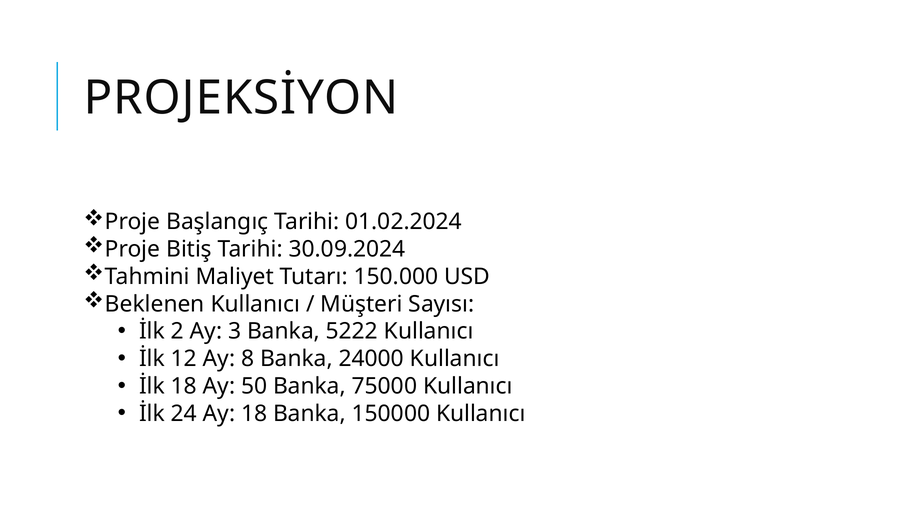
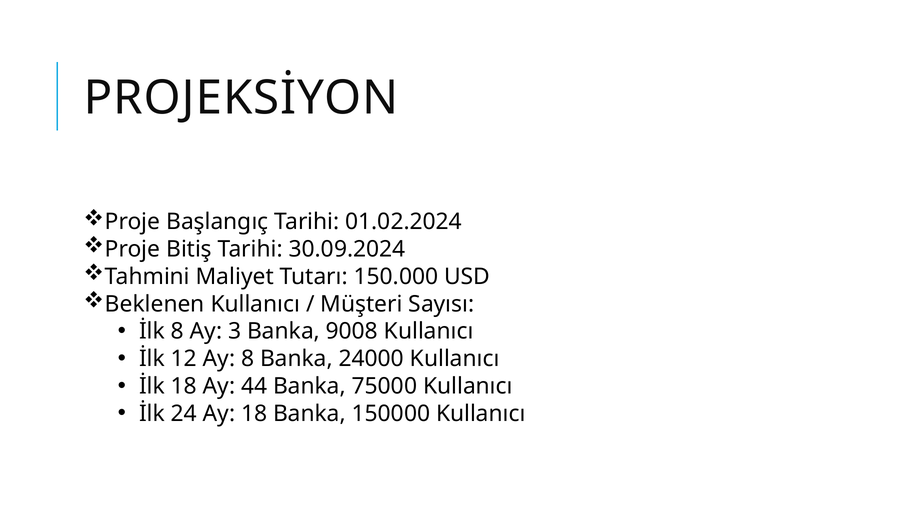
İlk 2: 2 -> 8
5222: 5222 -> 9008
50: 50 -> 44
